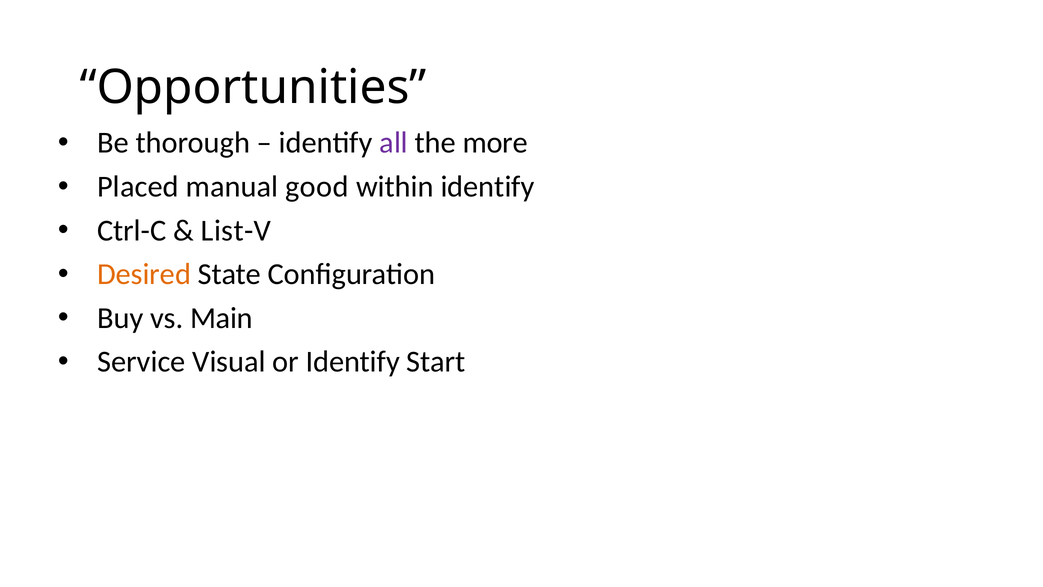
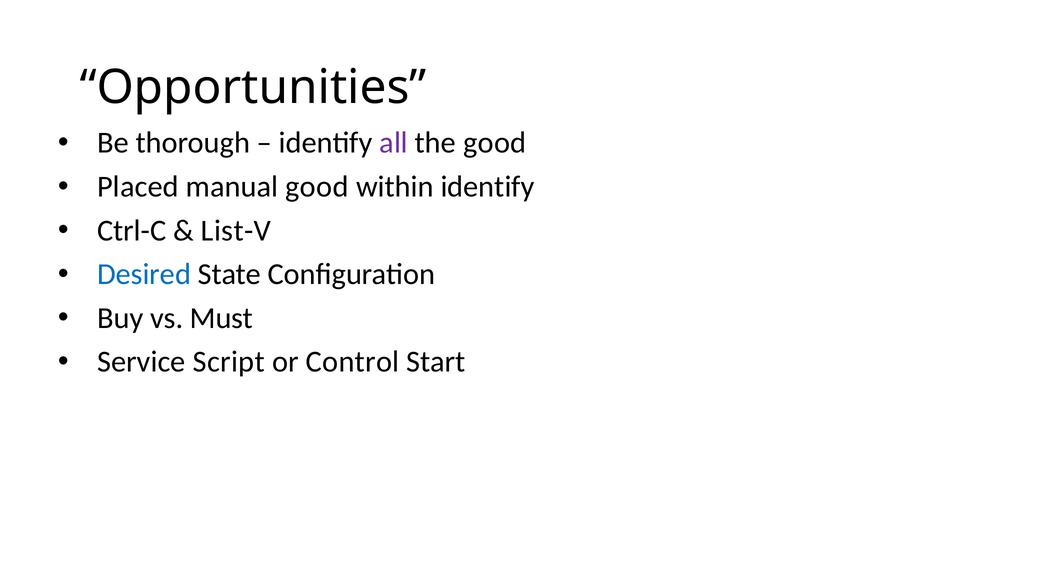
the more: more -> good
Desired colour: orange -> blue
Main: Main -> Must
Visual: Visual -> Script
or Identify: Identify -> Control
